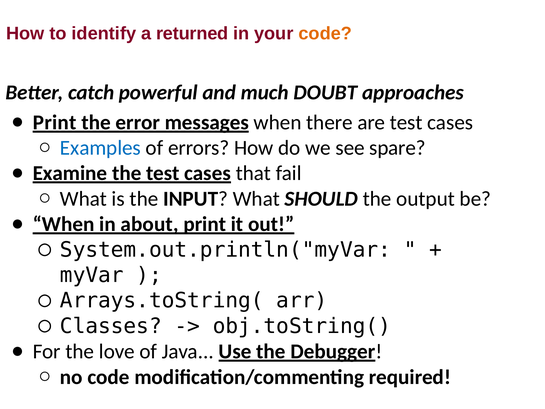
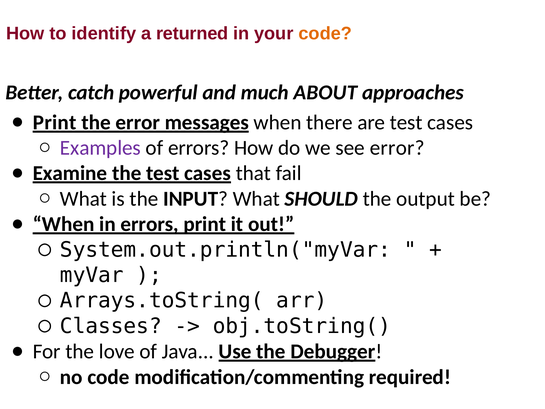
DOUBT: DOUBT -> ABOUT
Examples colour: blue -> purple
see spare: spare -> error
in about: about -> errors
